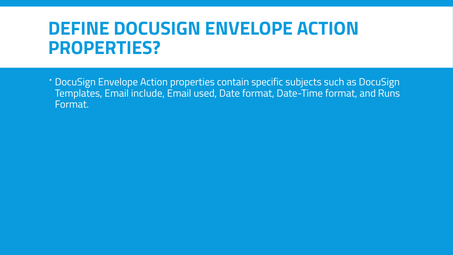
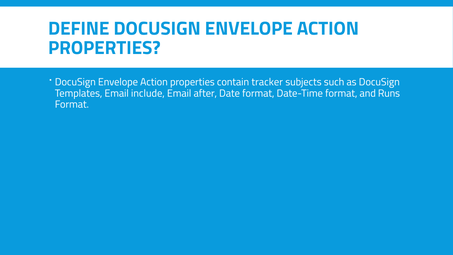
specific: specific -> tracker
used: used -> after
